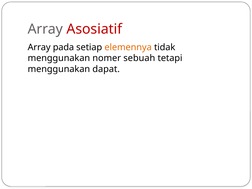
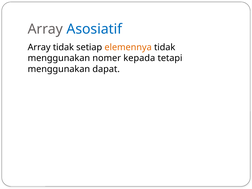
Asosiatif colour: red -> blue
Array pada: pada -> tidak
sebuah: sebuah -> kepada
